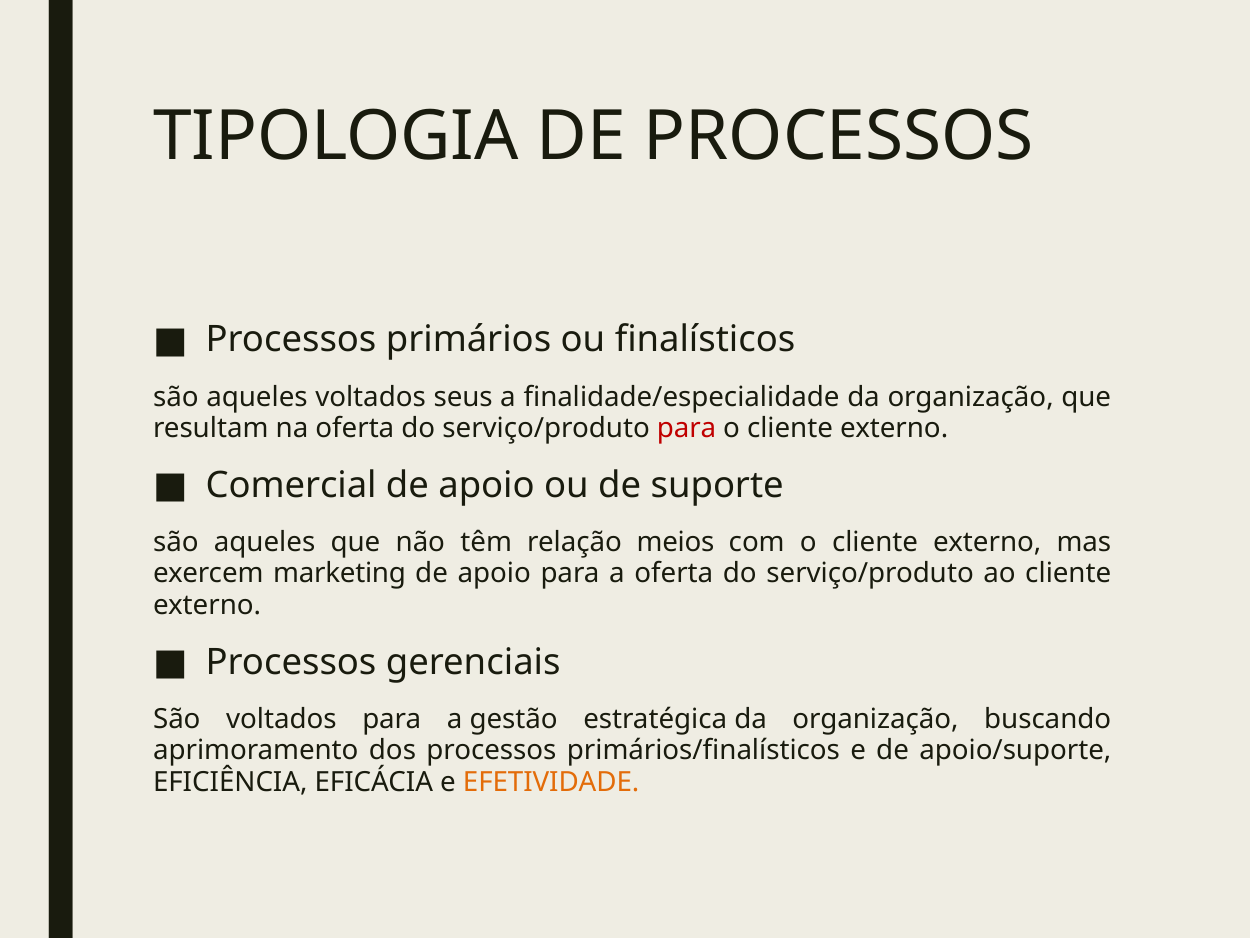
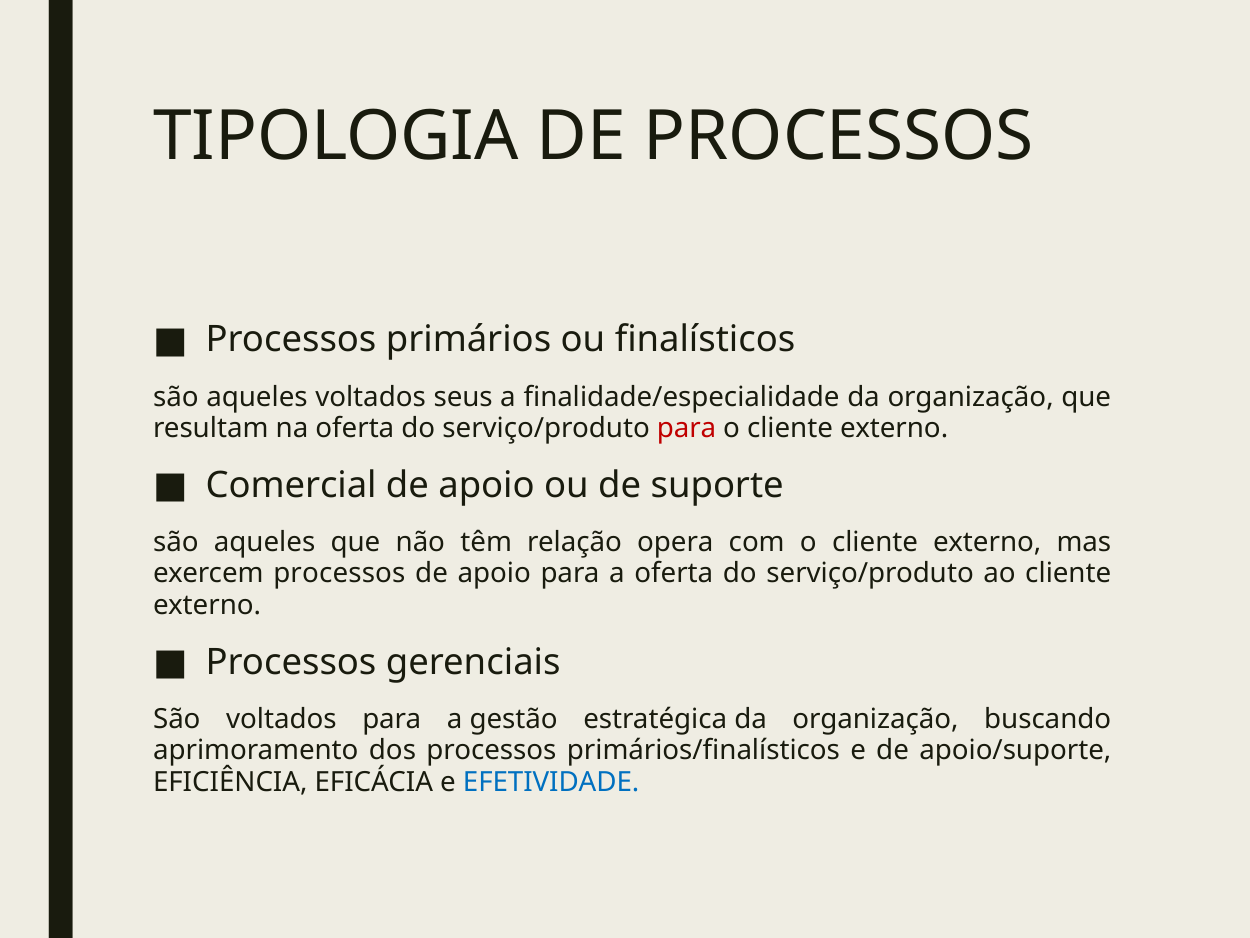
meios: meios -> opera
exercem marketing: marketing -> processos
EFETIVIDADE colour: orange -> blue
